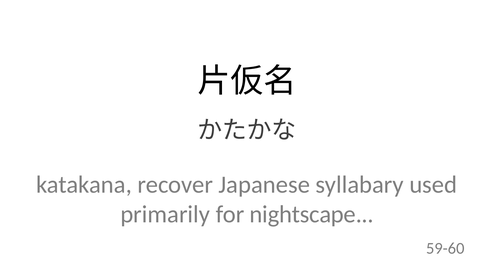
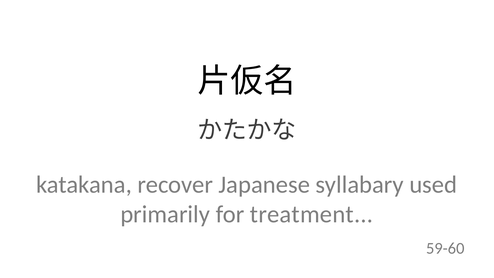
nightscape: nightscape -> treatment
